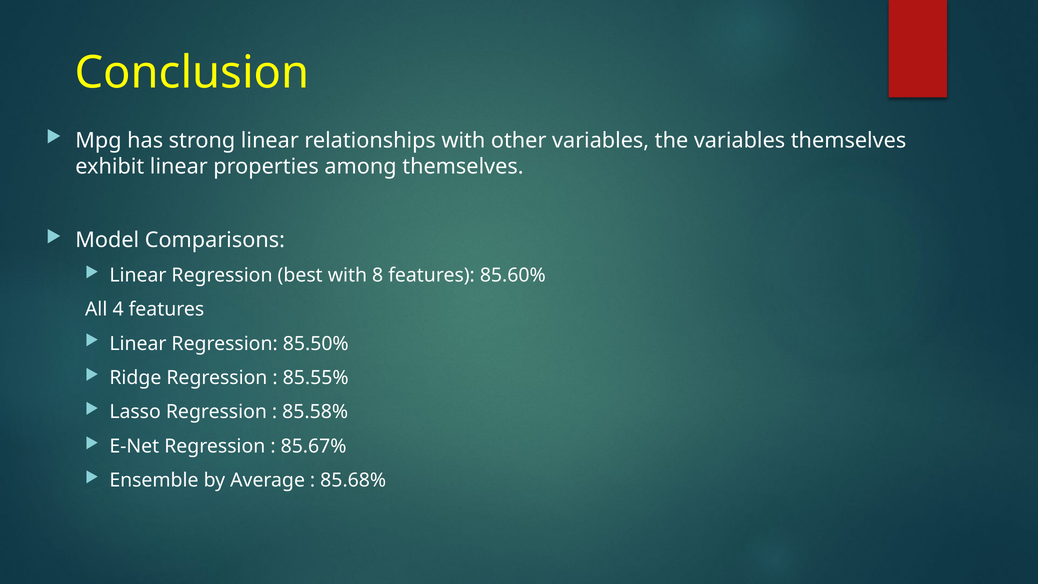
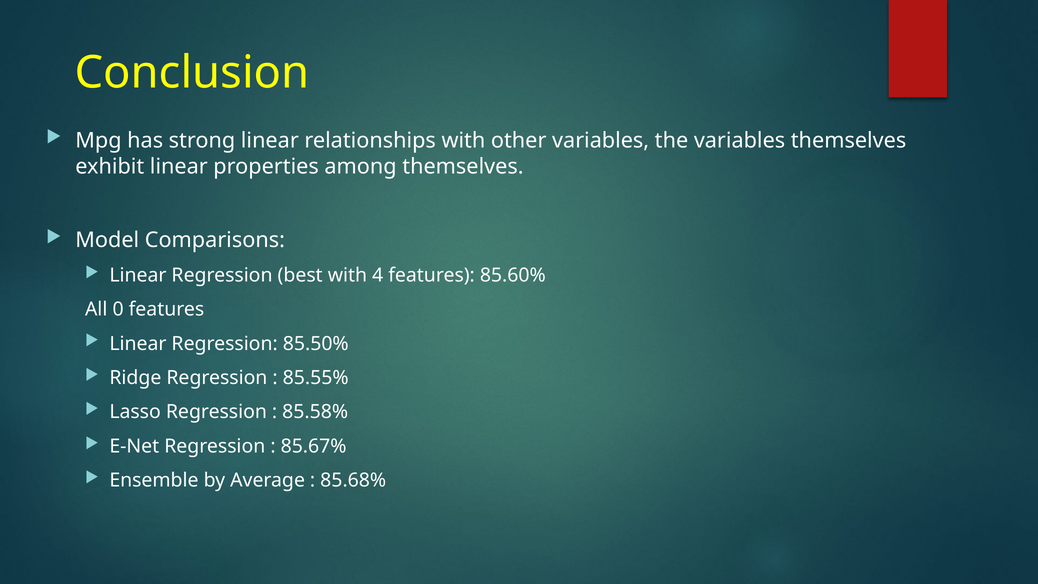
8: 8 -> 4
4: 4 -> 0
